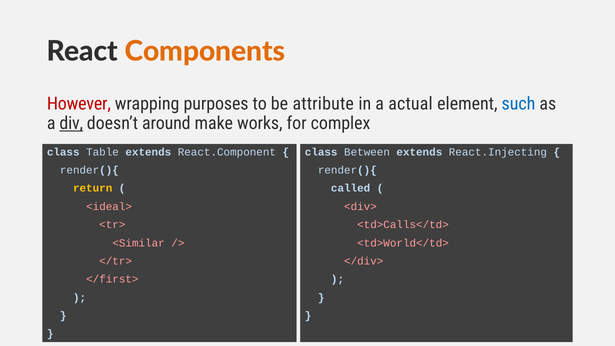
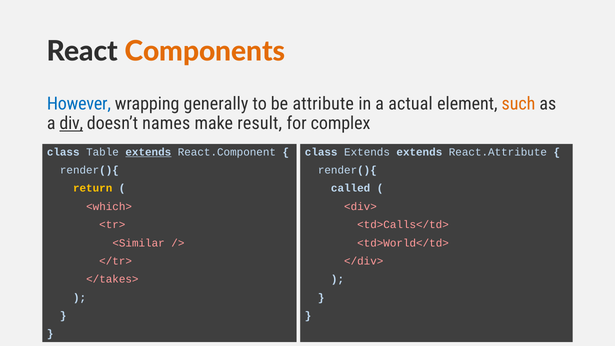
However colour: red -> blue
purposes: purposes -> generally
such colour: blue -> orange
around: around -> names
works: works -> result
extends at (148, 152) underline: none -> present
class Between: Between -> Extends
React.Injecting: React.Injecting -> React.Attribute
<ideal>: <ideal> -> <which>
</first>: </first> -> </takes>
